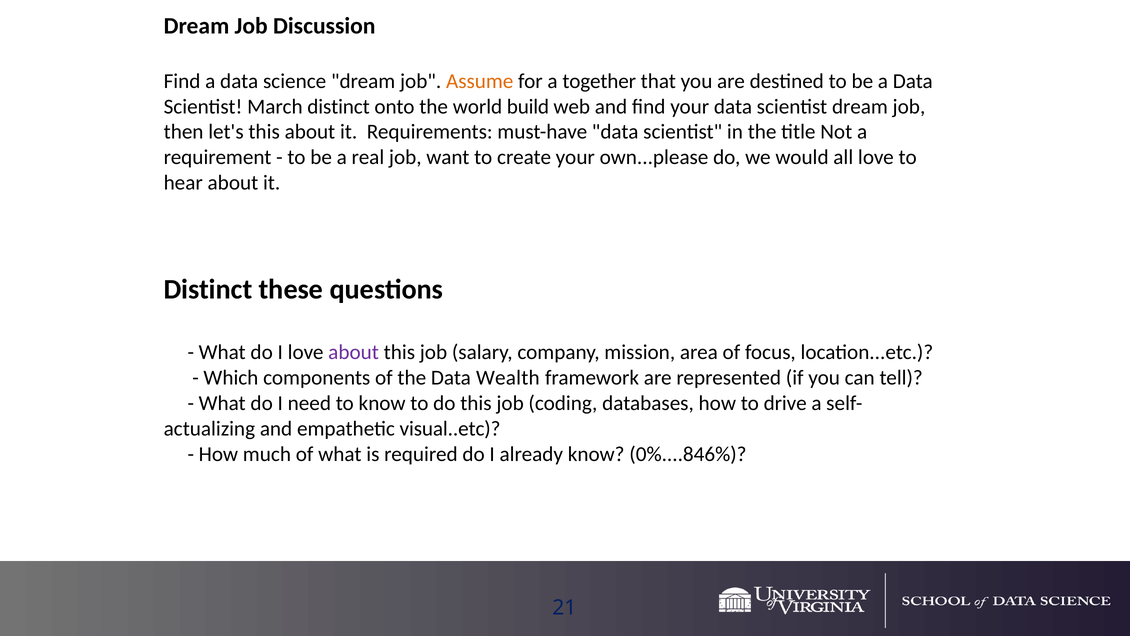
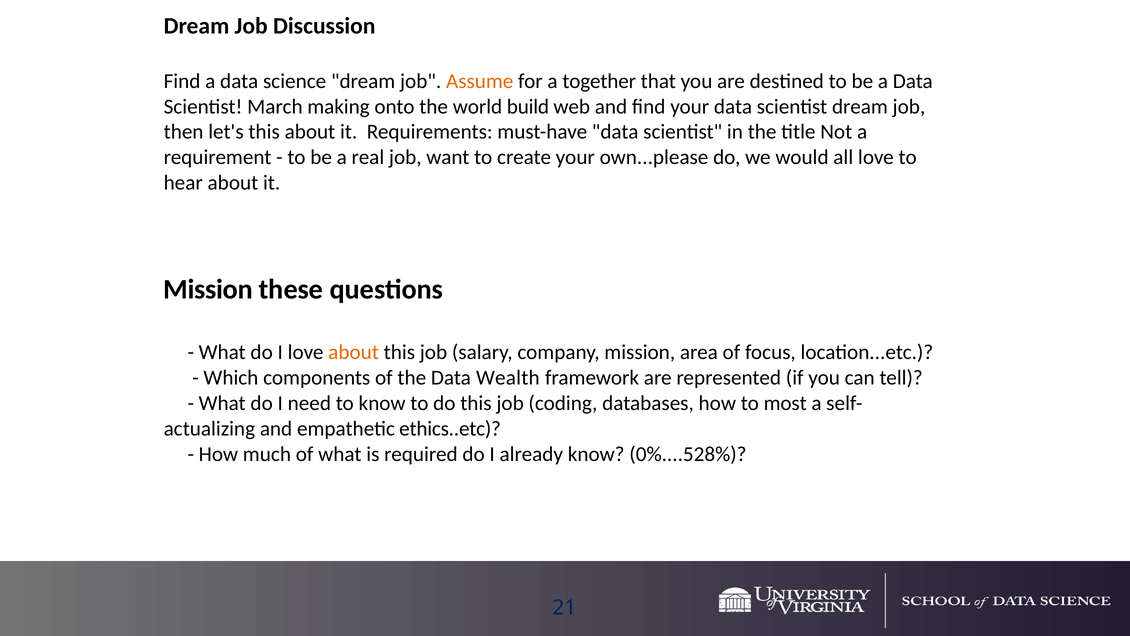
March distinct: distinct -> making
Distinct at (208, 289): Distinct -> Mission
about at (354, 352) colour: purple -> orange
drive: drive -> most
visual..etc: visual..etc -> ethics..etc
0%....846%: 0%....846% -> 0%....528%
